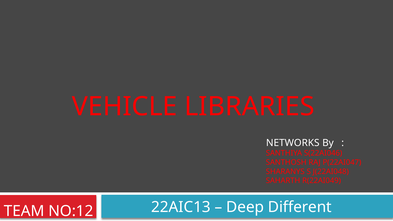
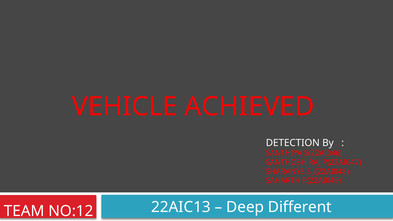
LIBRARIES: LIBRARIES -> ACHIEVED
NETWORKS: NETWORKS -> DETECTION
